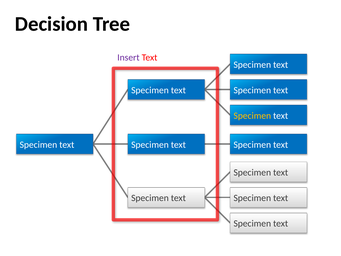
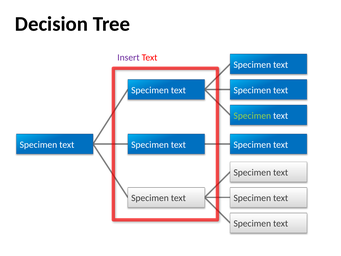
Specimen at (252, 116) colour: yellow -> light green
